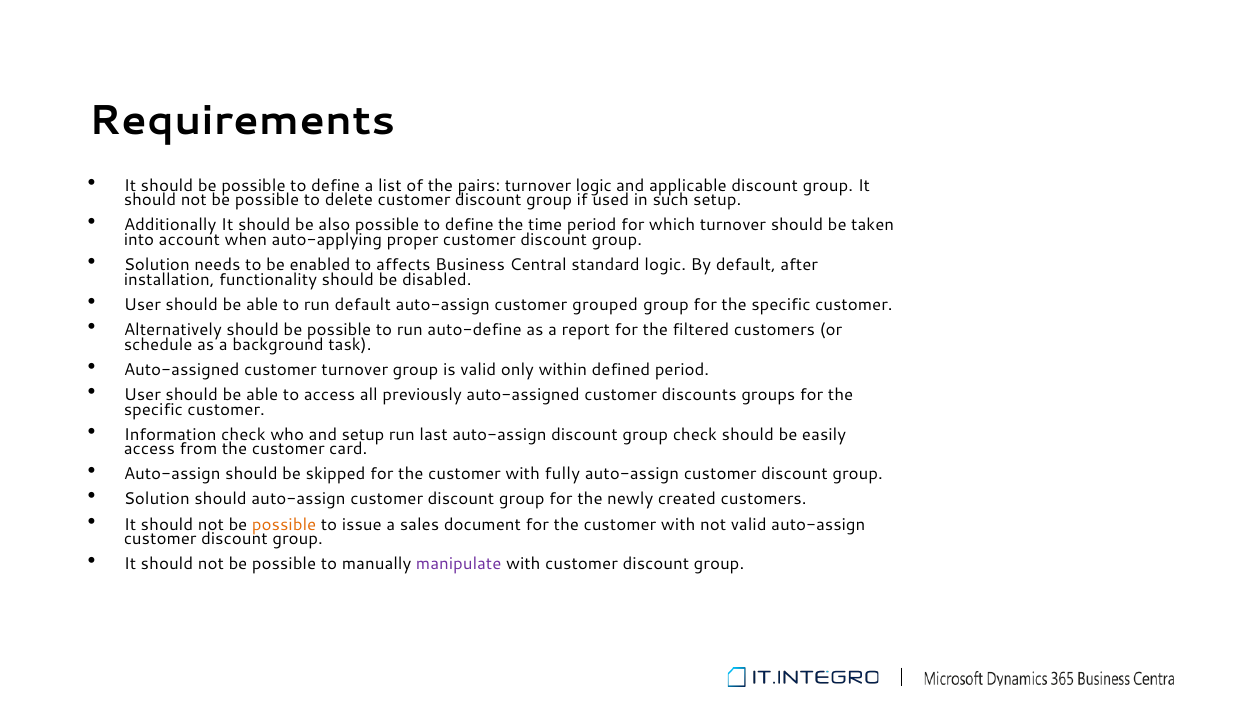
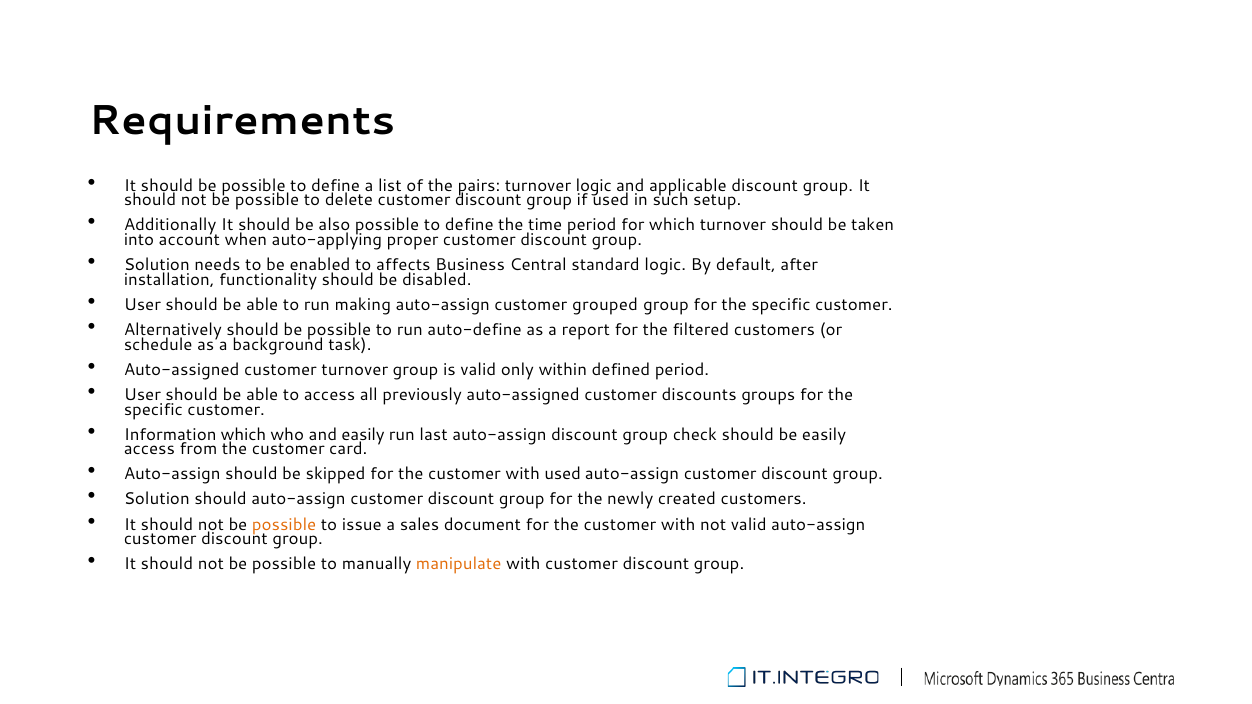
run default: default -> making
Information check: check -> which
and setup: setup -> easily
with fully: fully -> used
manipulate colour: purple -> orange
